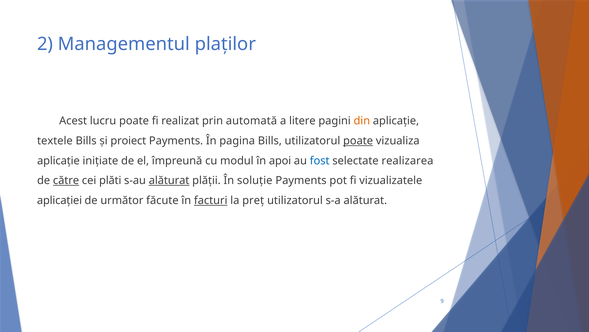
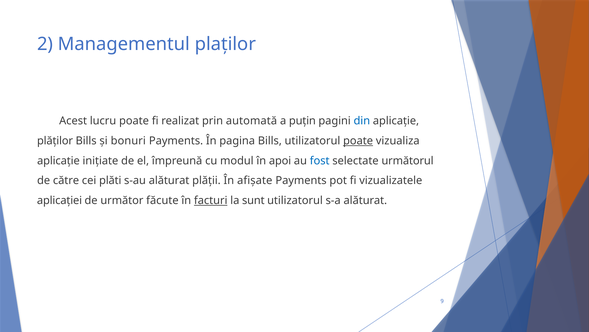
litere: litere -> puțin
din colour: orange -> blue
textele: textele -> plăților
proiect: proiect -> bonuri
realizarea: realizarea -> următorul
către underline: present -> none
alăturat at (169, 180) underline: present -> none
soluție: soluție -> afișate
preț: preț -> sunt
